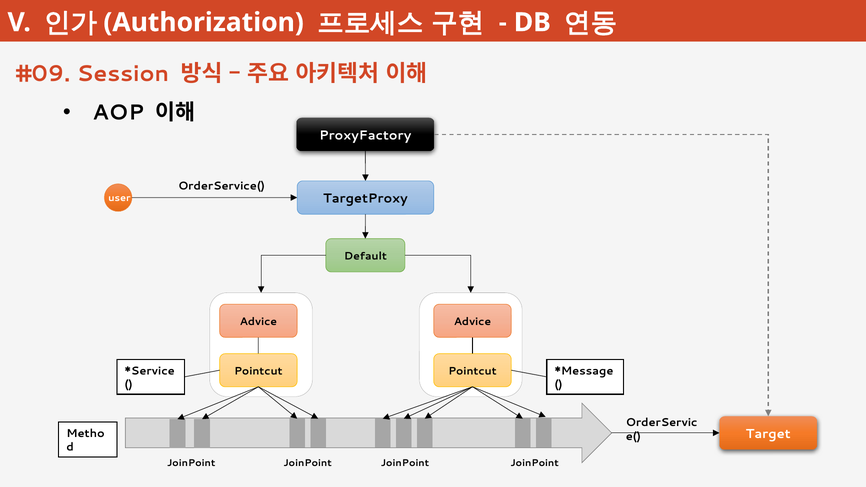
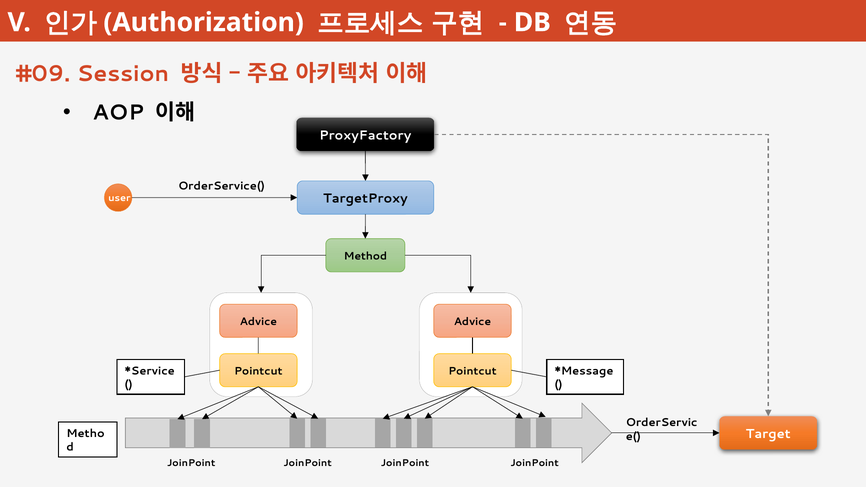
Default: Default -> Method
